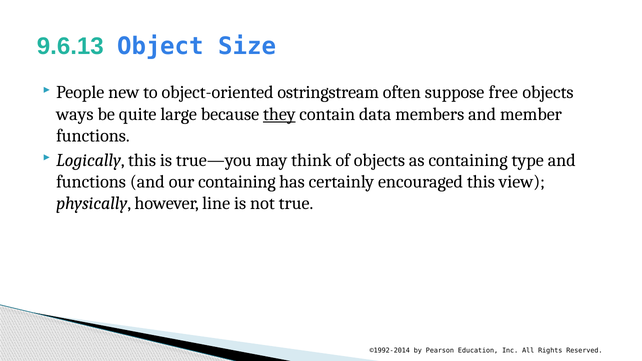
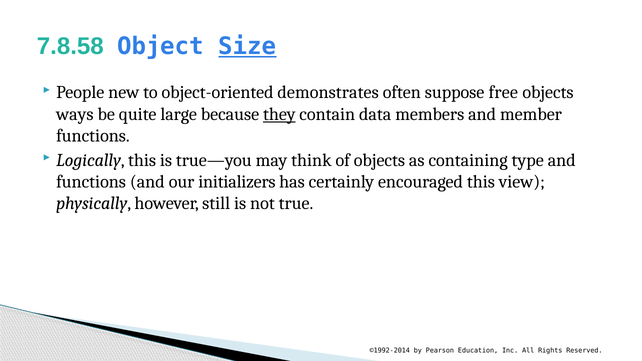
9.6.13: 9.6.13 -> 7.8.58
Size underline: none -> present
ostringstream: ostringstream -> demonstrates
our containing: containing -> initializers
line: line -> still
